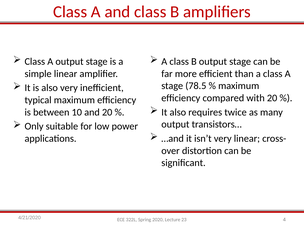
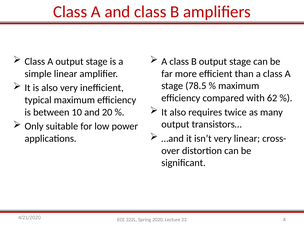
with 20: 20 -> 62
